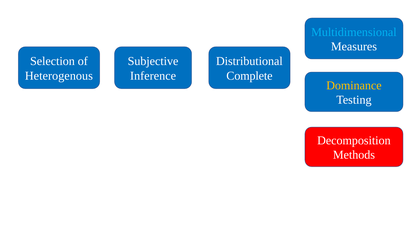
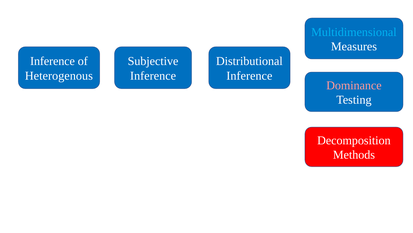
Selection at (52, 61): Selection -> Inference
Complete at (249, 76): Complete -> Inference
Dominance colour: yellow -> pink
